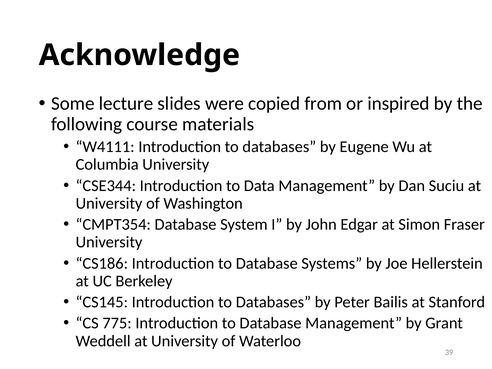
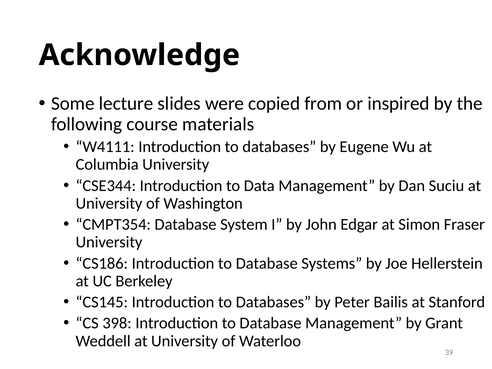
775: 775 -> 398
